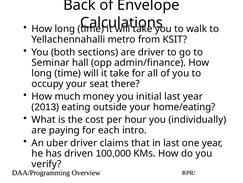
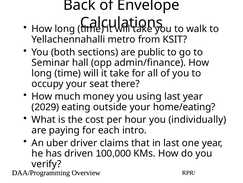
are driver: driver -> public
initial: initial -> using
2013: 2013 -> 2029
